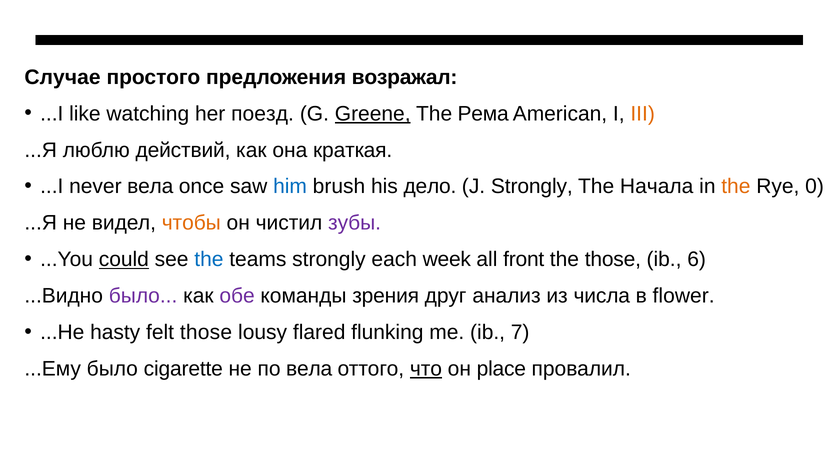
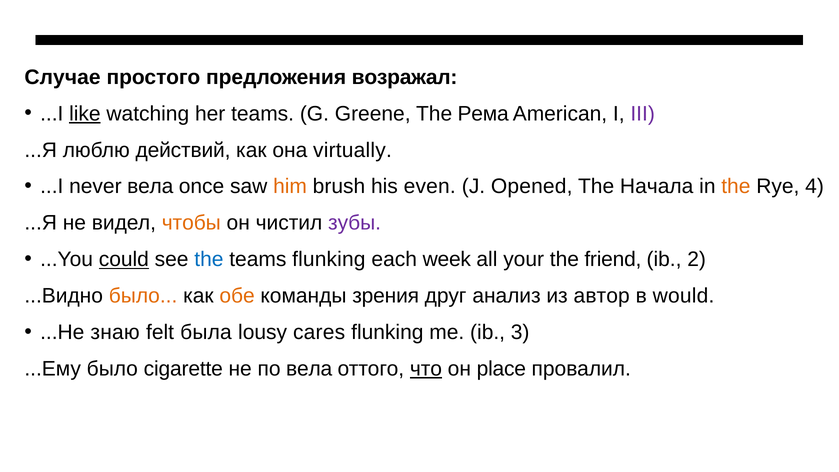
like underline: none -> present
her поезд: поезд -> teams
Greene underline: present -> none
III colour: orange -> purple
краткая: краткая -> virtually
him colour: blue -> orange
дело: дело -> even
J Strongly: Strongly -> Opened
0: 0 -> 4
teams strongly: strongly -> flunking
front: front -> your
the those: those -> friend
6: 6 -> 2
было at (143, 296) colour: purple -> orange
обе colour: purple -> orange
числа: числа -> автор
flower: flower -> would
hasty: hasty -> знаю
felt those: those -> была
flared: flared -> cares
7: 7 -> 3
